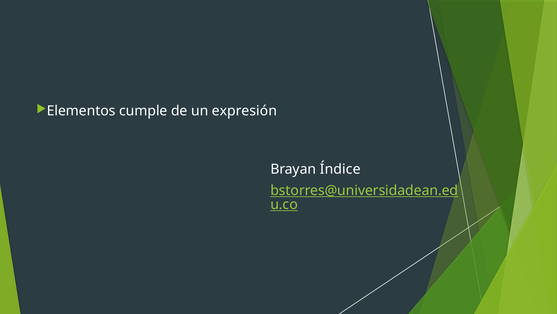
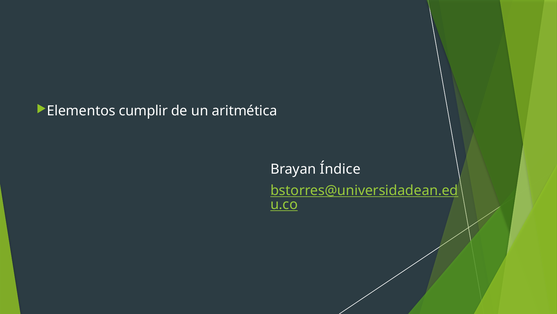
cumple: cumple -> cumplir
expresión: expresión -> aritmética
